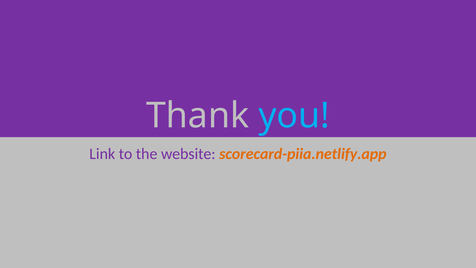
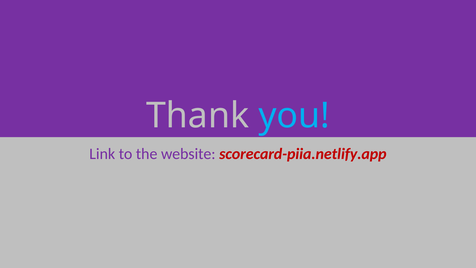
scorecard-piia.netlify.app colour: orange -> red
